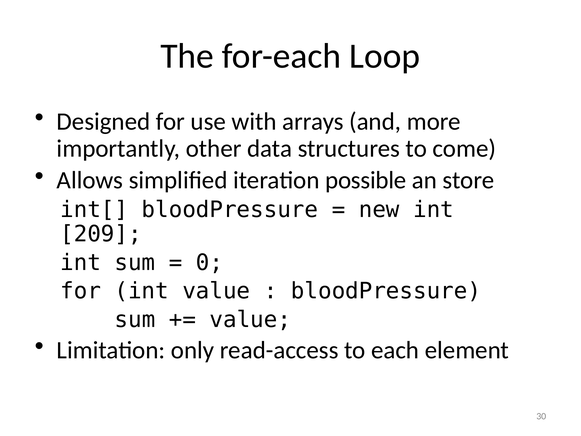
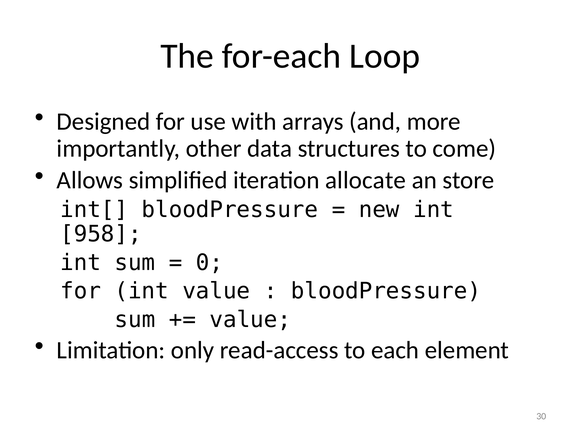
possible: possible -> allocate
209: 209 -> 958
